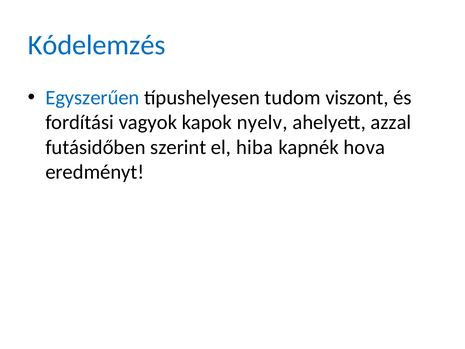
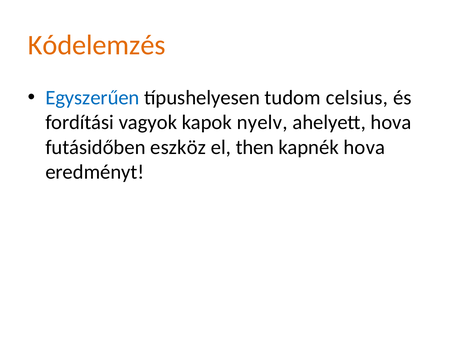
Kódelemzés colour: blue -> orange
viszont: viszont -> celsius
ahelyett azzal: azzal -> hova
szerint: szerint -> eszköz
hiba: hiba -> then
